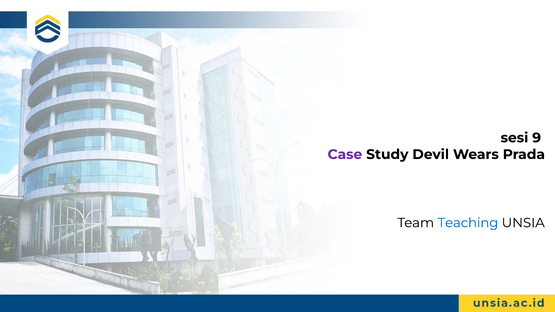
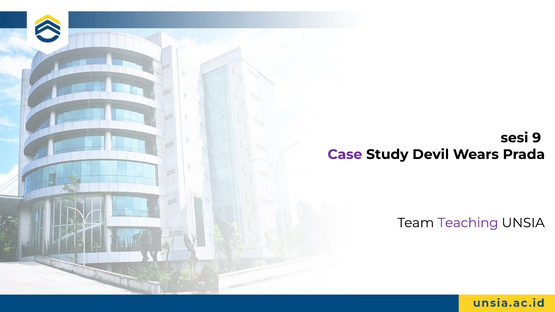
Teaching colour: blue -> purple
